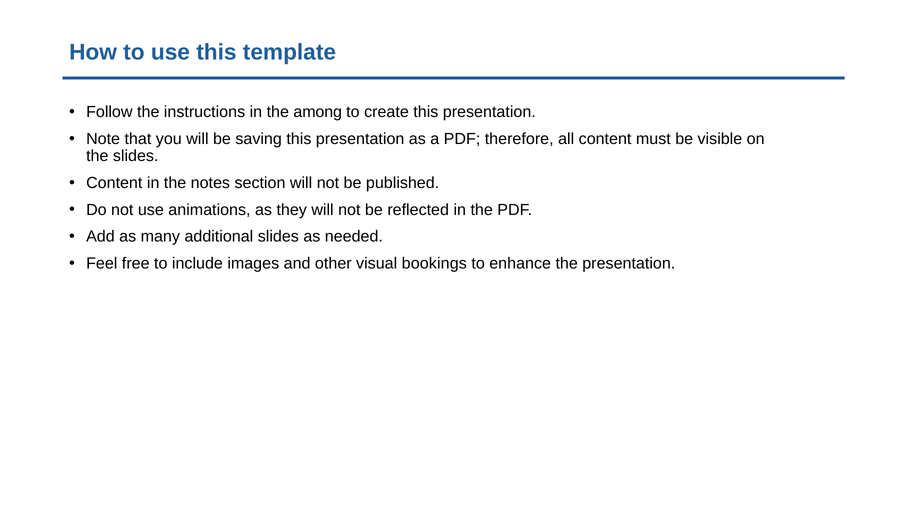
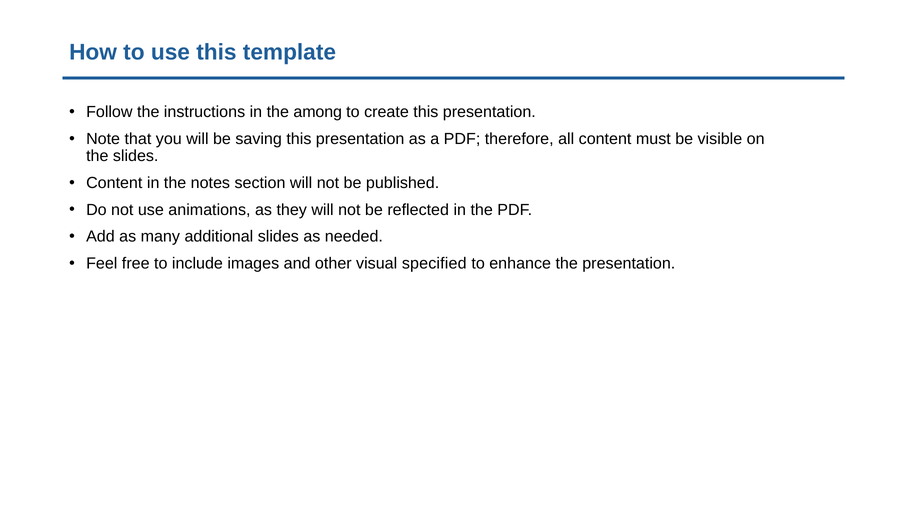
bookings: bookings -> specified
